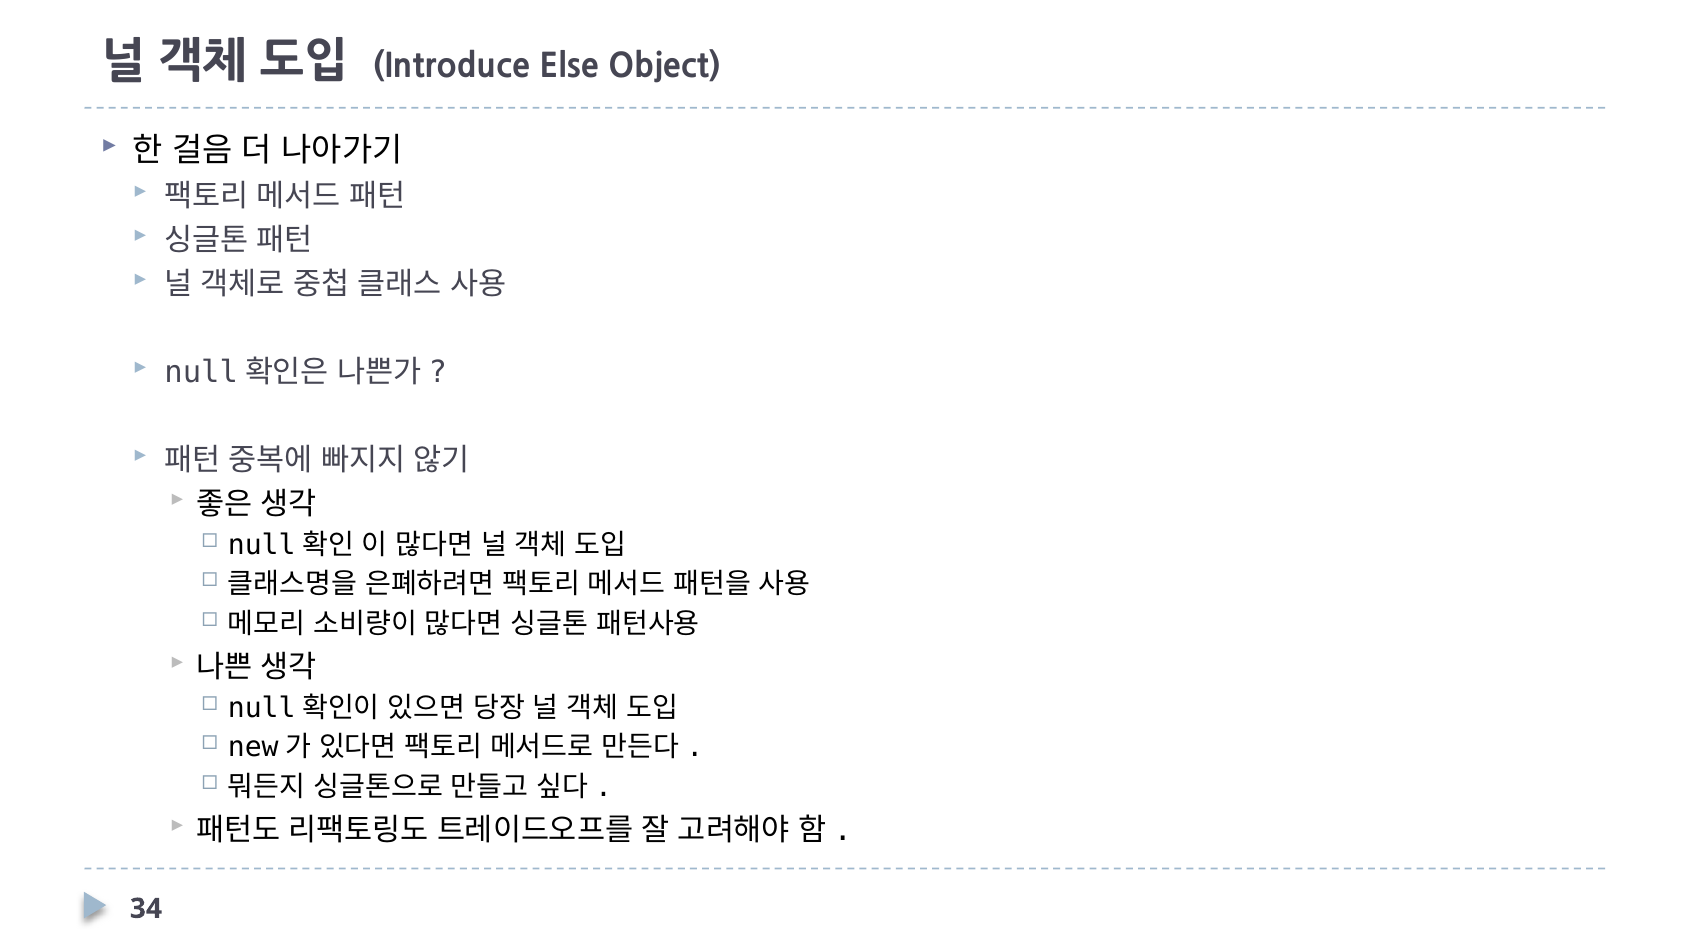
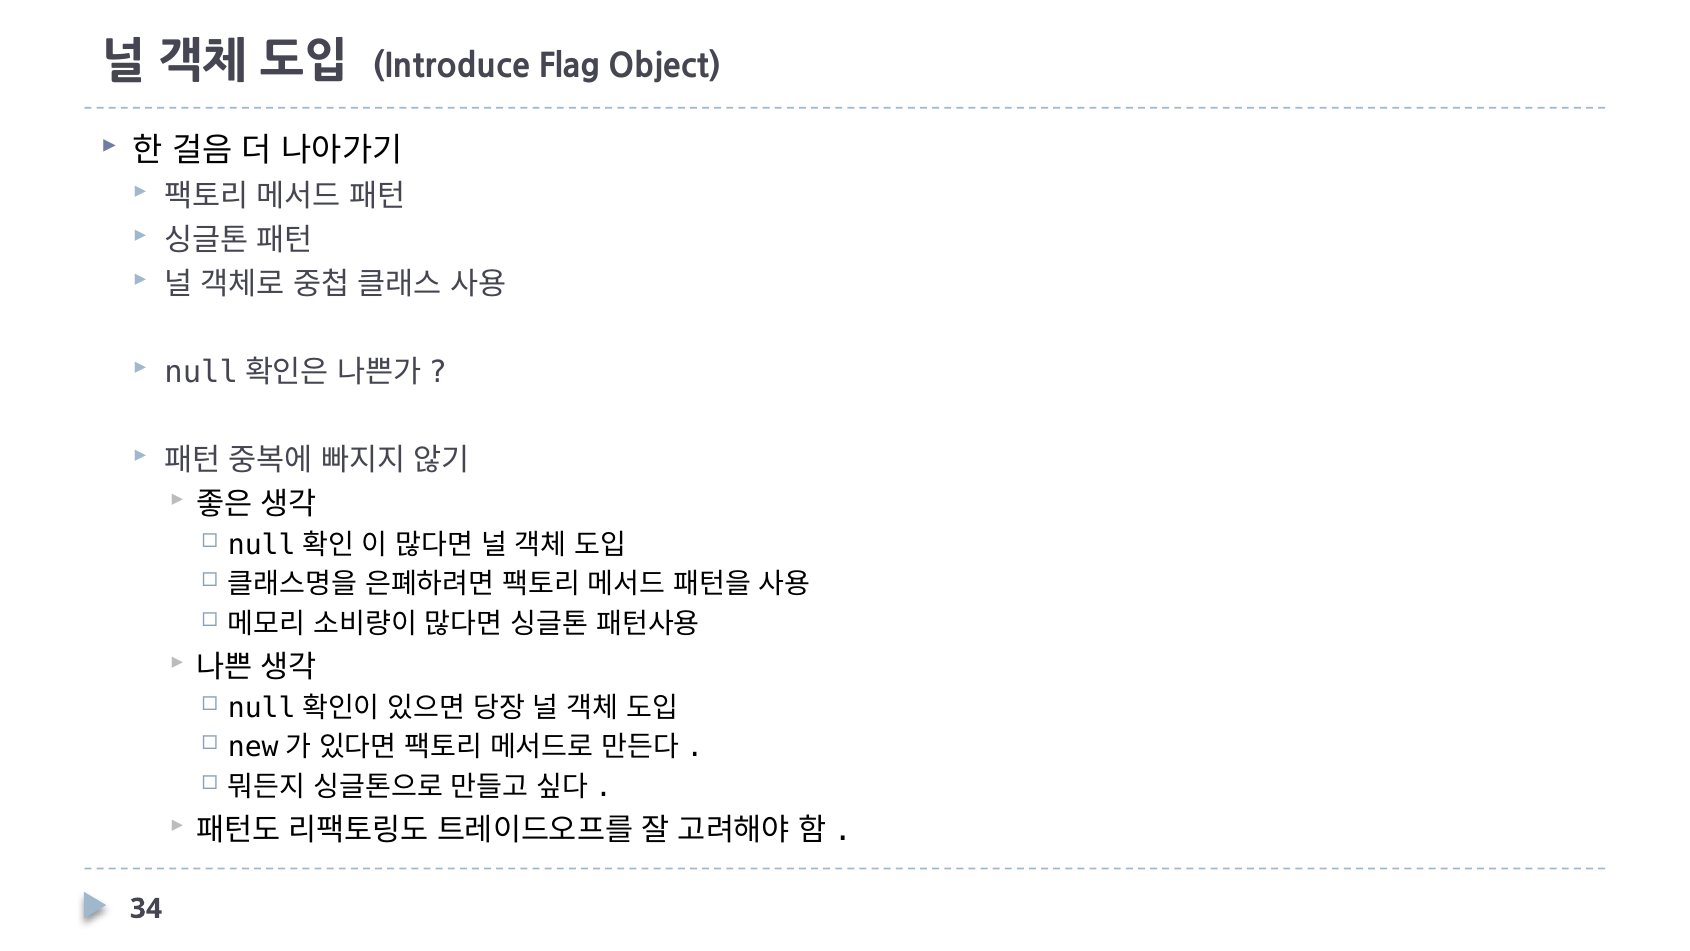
Else: Else -> Flag
